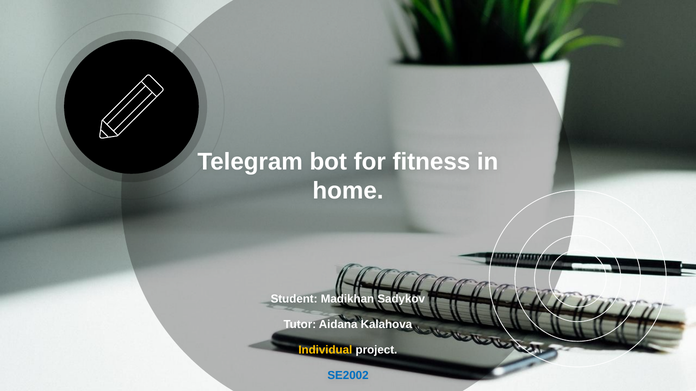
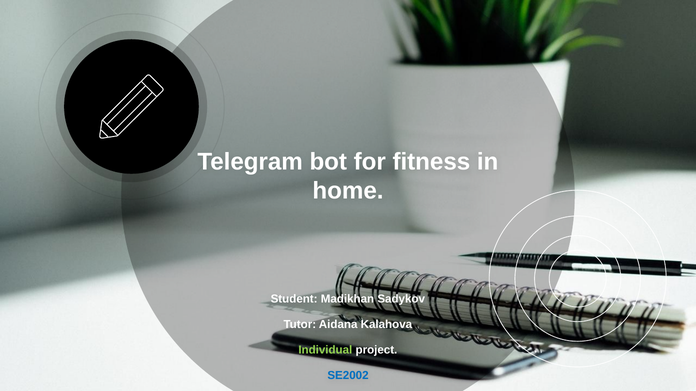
Individual colour: yellow -> light green
